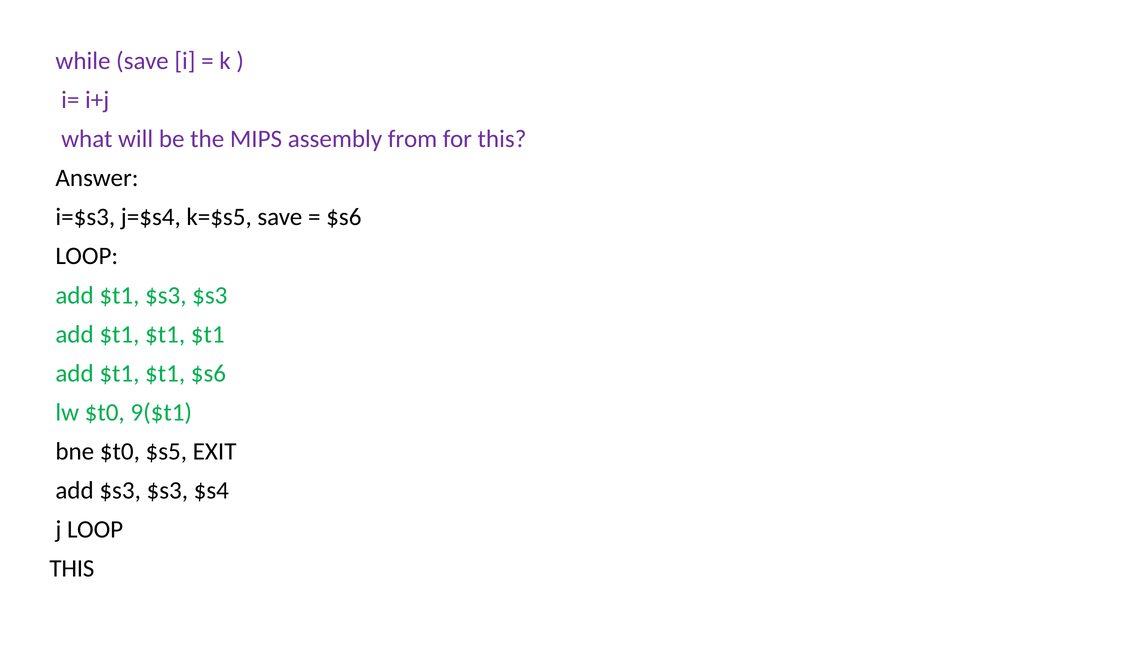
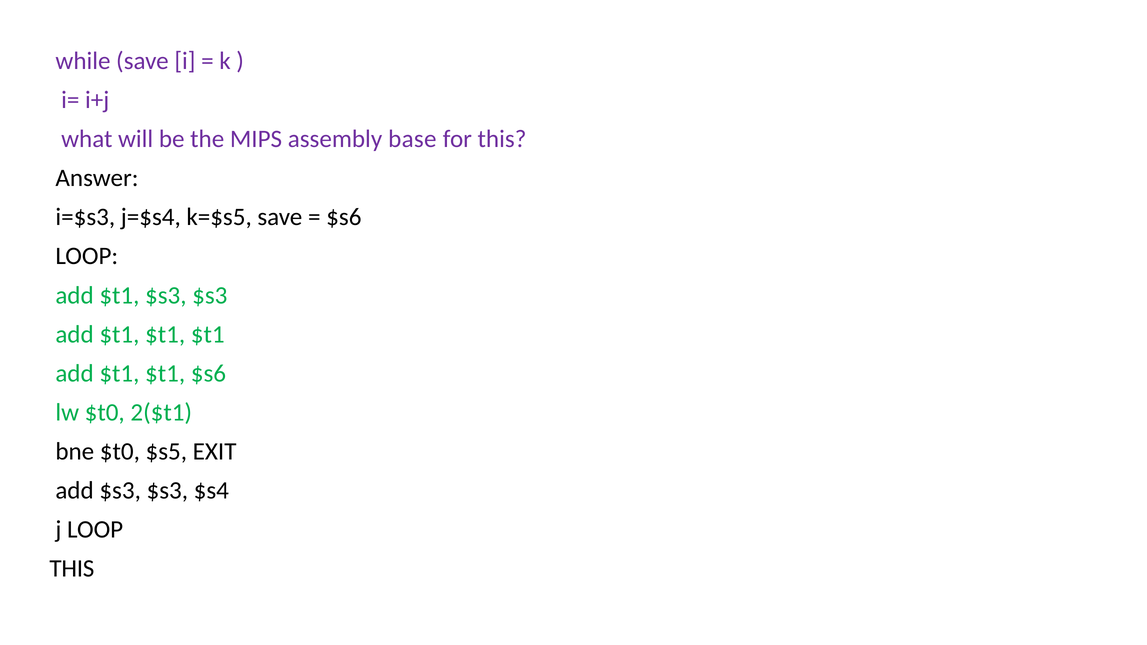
from: from -> base
9($t1: 9($t1 -> 2($t1
